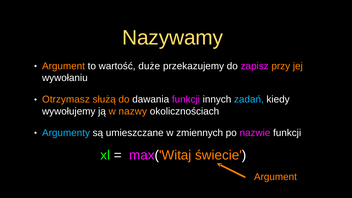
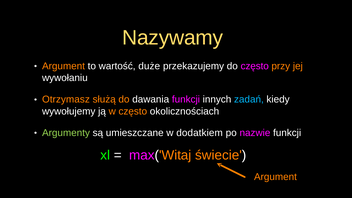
do zapisz: zapisz -> często
w nazwy: nazwy -> często
Argumenty colour: light blue -> light green
zmiennych: zmiennych -> dodatkiem
